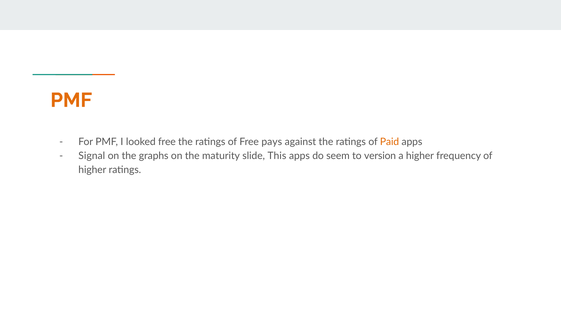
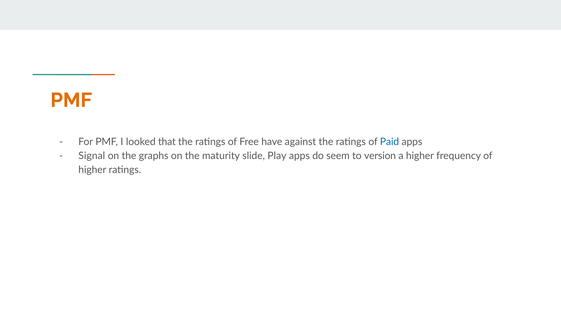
looked free: free -> that
pays: pays -> have
Paid colour: orange -> blue
This: This -> Play
